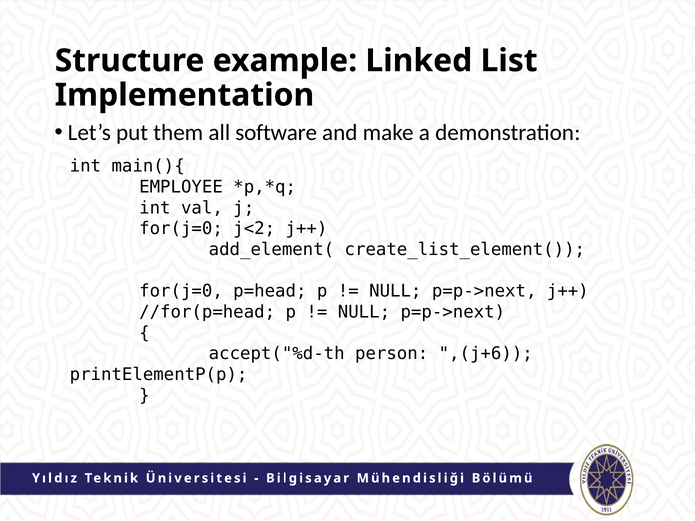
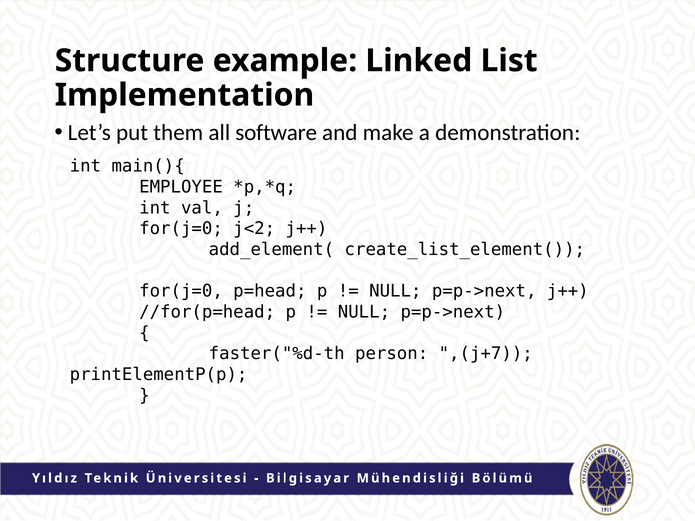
accept("%d-th: accept("%d-th -> faster("%d-th
,(j+6: ,(j+6 -> ,(j+7
